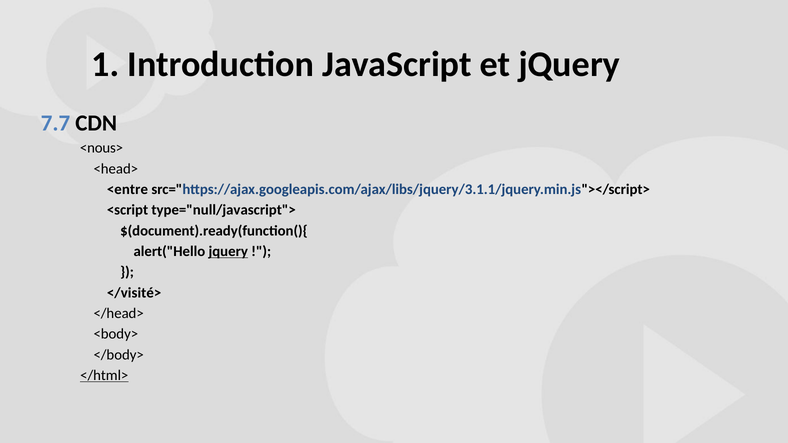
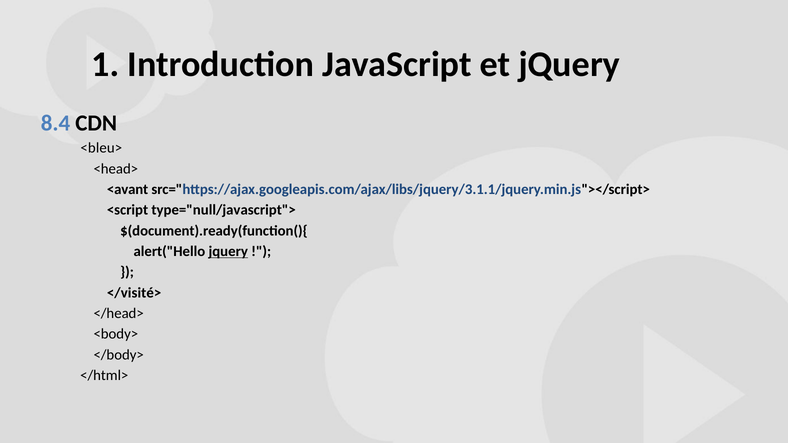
7.7: 7.7 -> 8.4
<nous>: <nous> -> <bleu>
<entre: <entre -> <avant
</html> underline: present -> none
